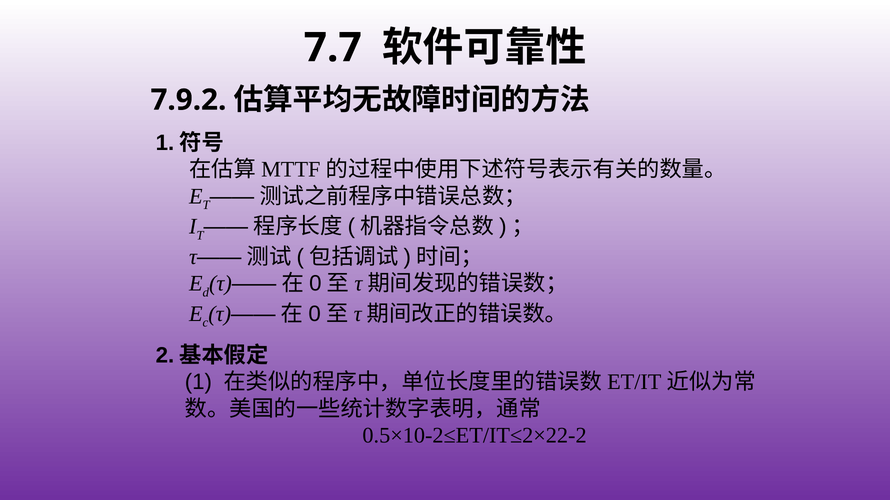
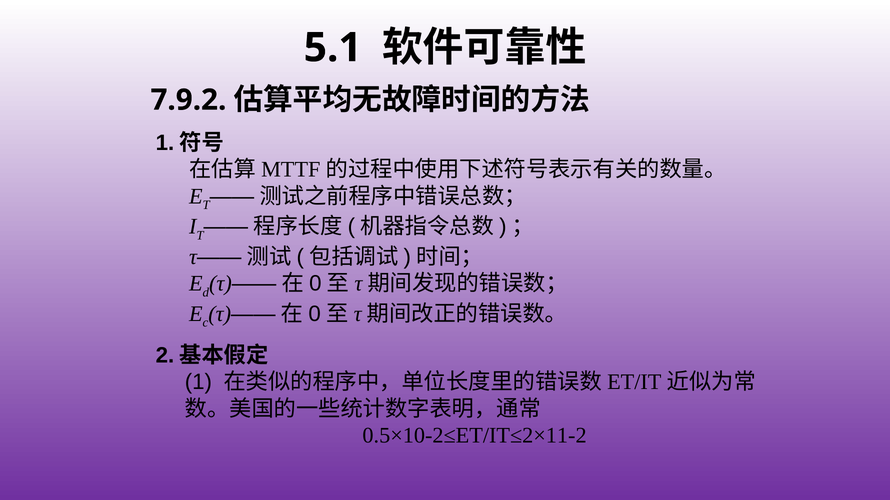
7.7: 7.7 -> 5.1
0.5×10-2≤ET/IT≤2×22-2: 0.5×10-2≤ET/IT≤2×22-2 -> 0.5×10-2≤ET/IT≤2×11-2
